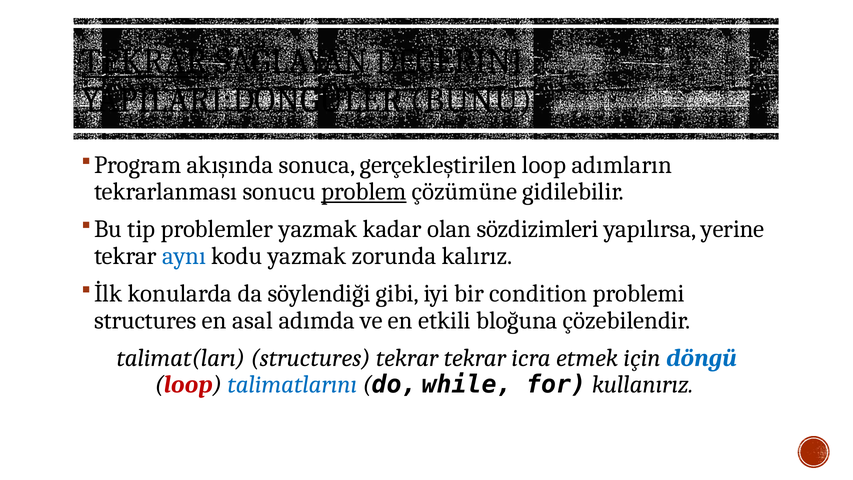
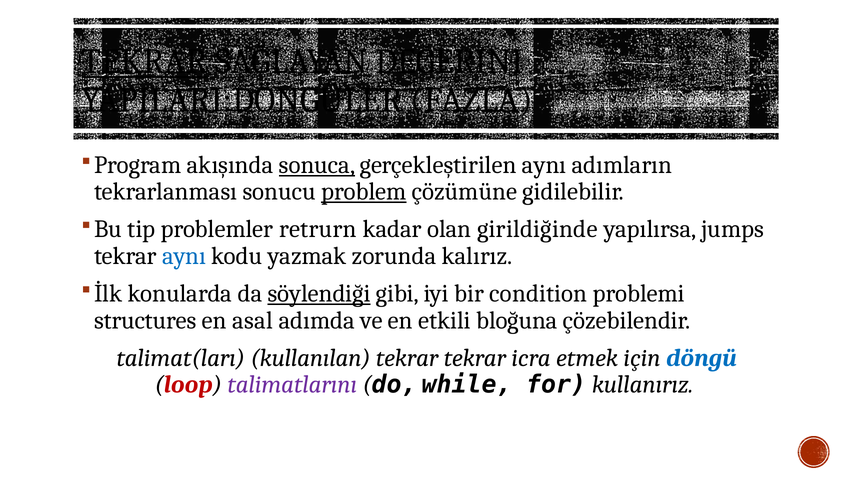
BUNU: BUNU -> FAZLA
sonuca underline: none -> present
gerçekleştirilen loop: loop -> aynı
problemler yazmak: yazmak -> retrurn
sözdizimleri: sözdizimleri -> girildiğinde
yerine: yerine -> jumps
söylendiği underline: none -> present
talimat(ları structures: structures -> kullanılan
talimatlarını colour: blue -> purple
